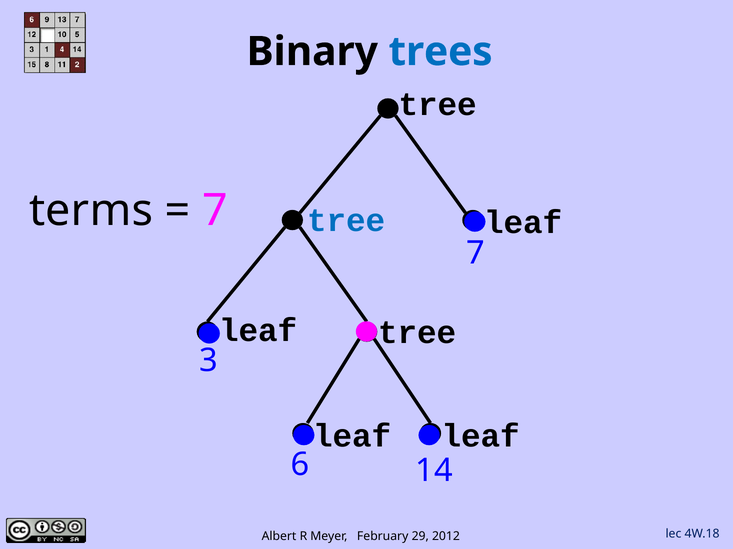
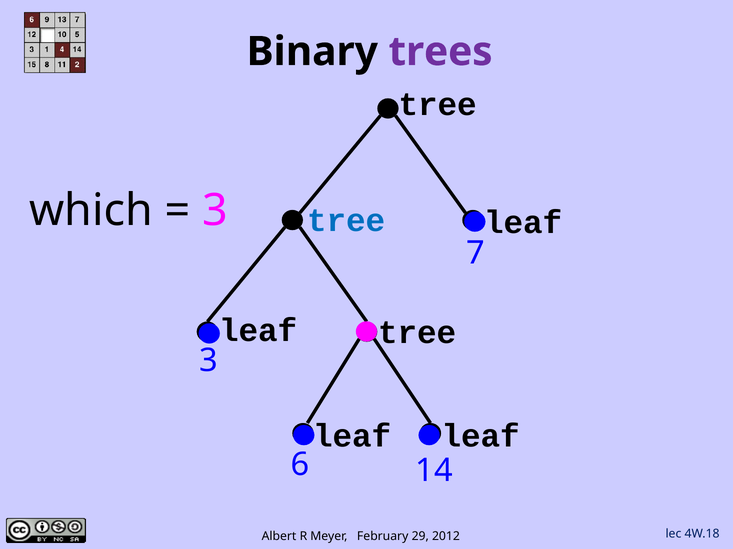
trees colour: blue -> purple
terms: terms -> which
7 at (215, 211): 7 -> 3
